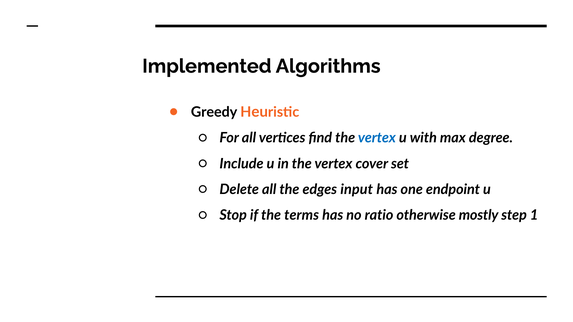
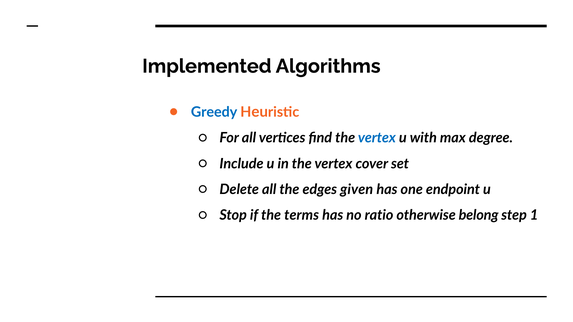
Greedy colour: black -> blue
input: input -> given
mostly: mostly -> belong
